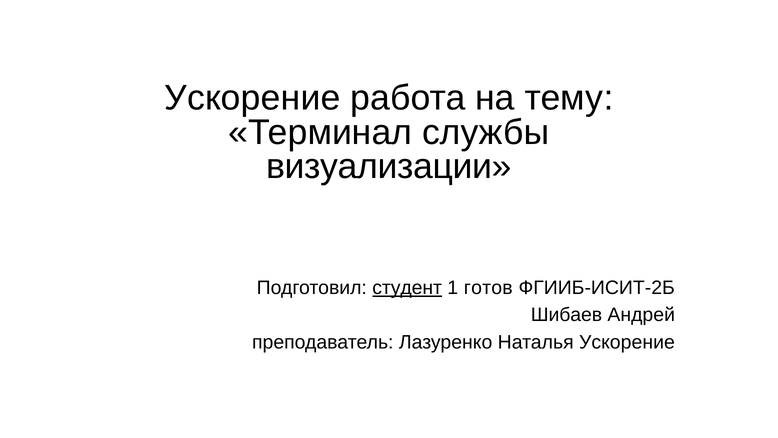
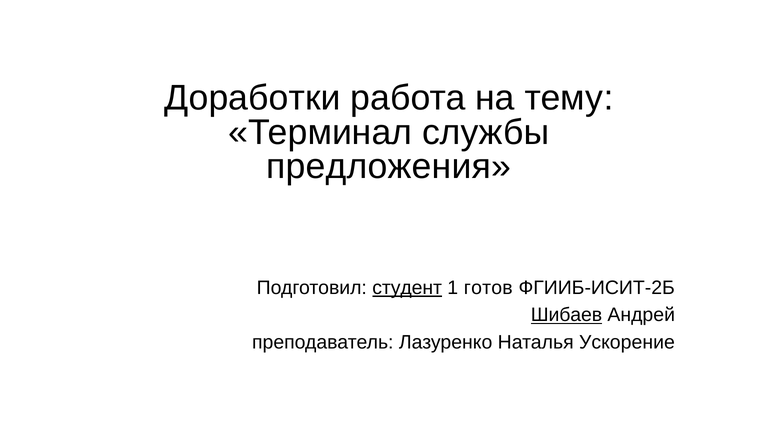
Ускорение at (252, 98): Ускорение -> Доработки
визуализации: визуализации -> предложения
Шибаев underline: none -> present
